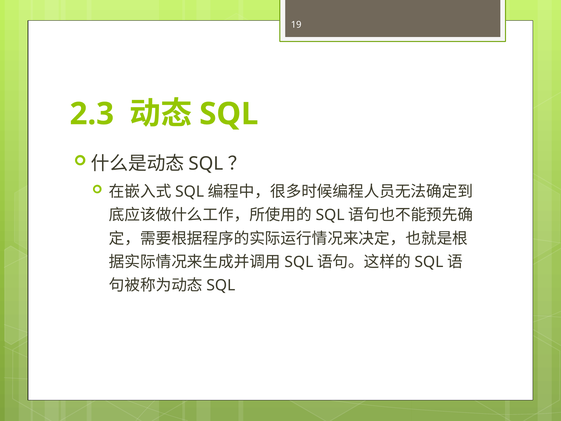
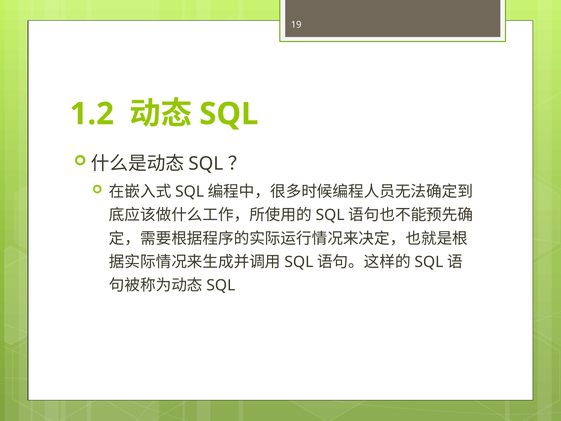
2.3: 2.3 -> 1.2
